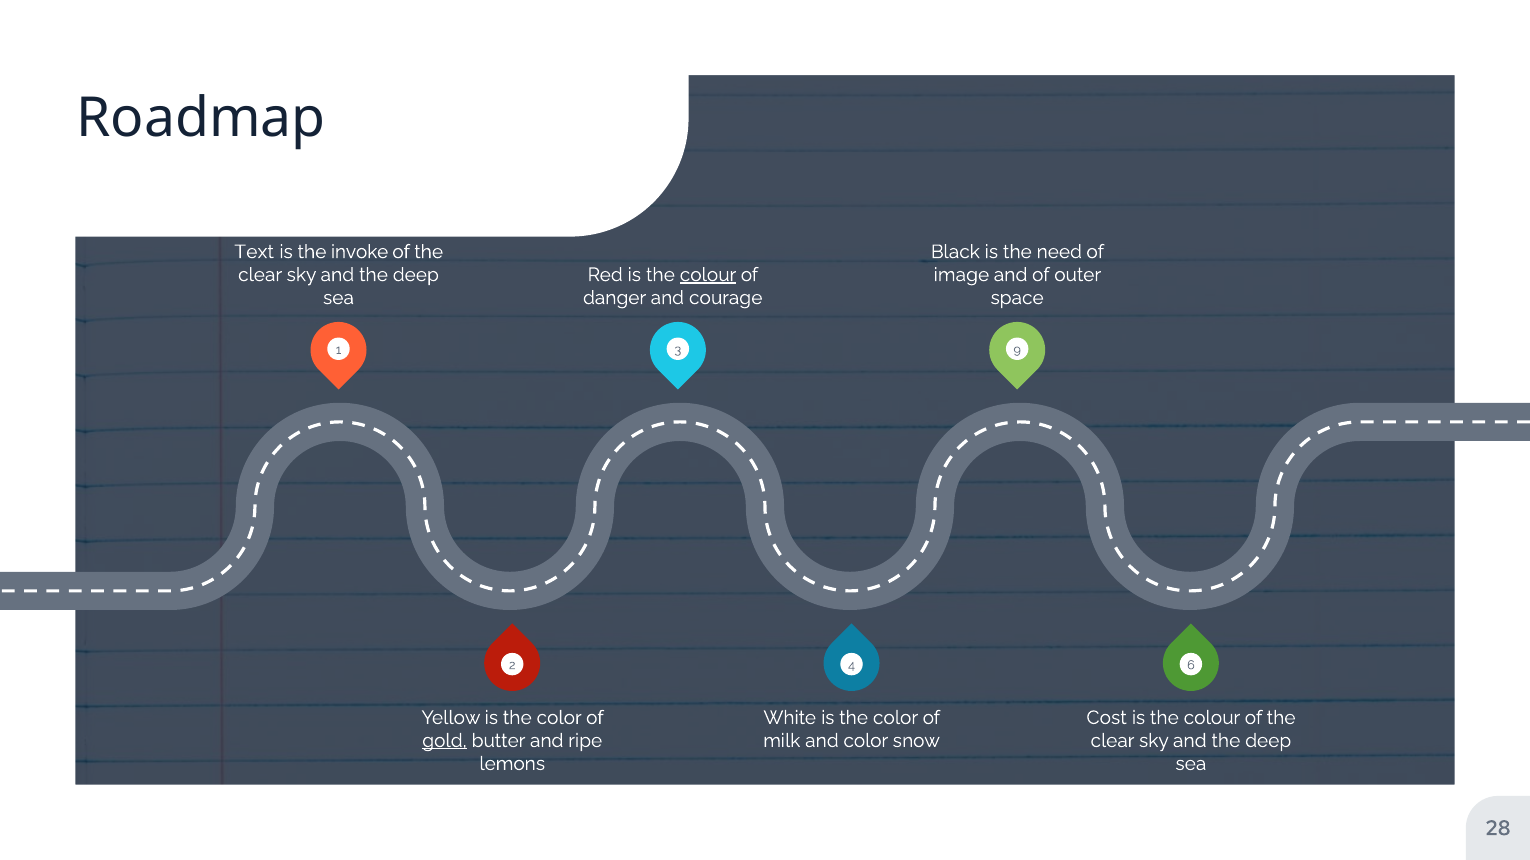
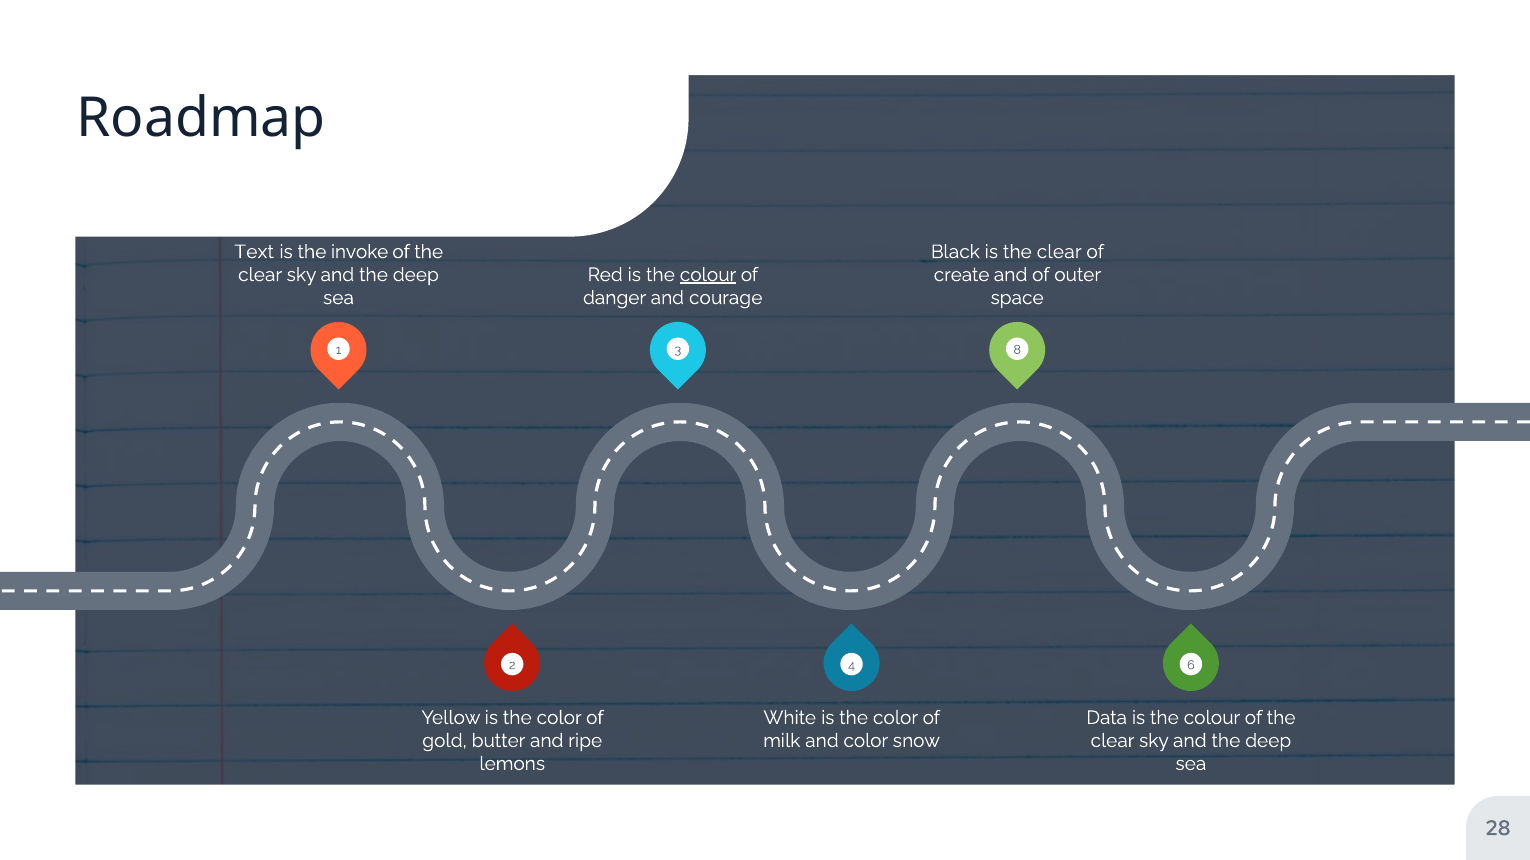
is the need: need -> clear
image: image -> create
9: 9 -> 8
Cost: Cost -> Data
gold underline: present -> none
